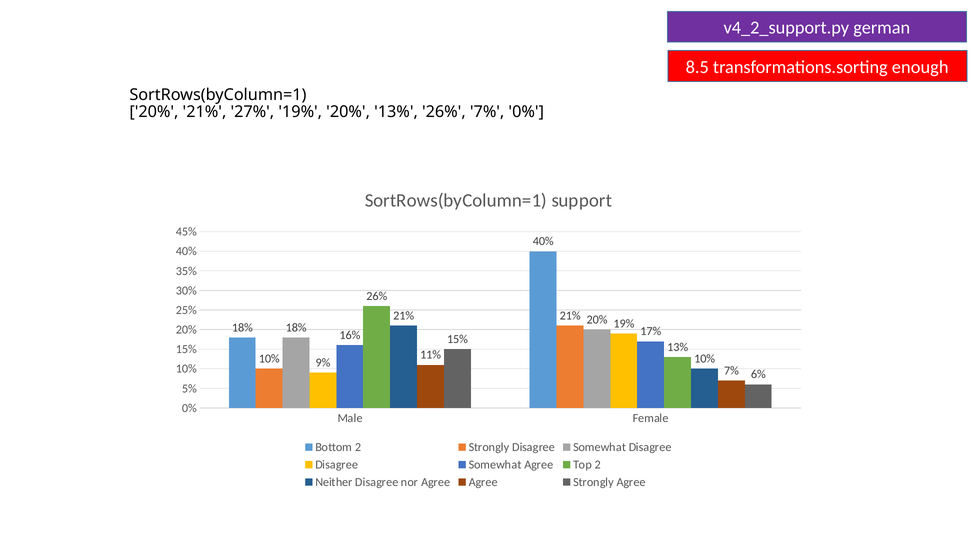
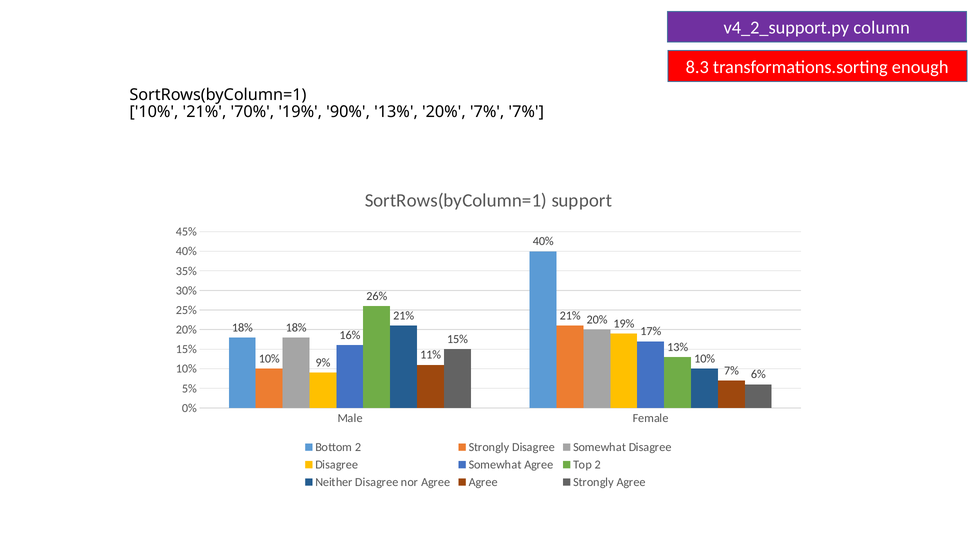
german: german -> column
8.5: 8.5 -> 8.3
20% at (154, 112): 20% -> 10%
27%: 27% -> 70%
19% 20%: 20% -> 90%
13% 26%: 26% -> 20%
7% 0%: 0% -> 7%
